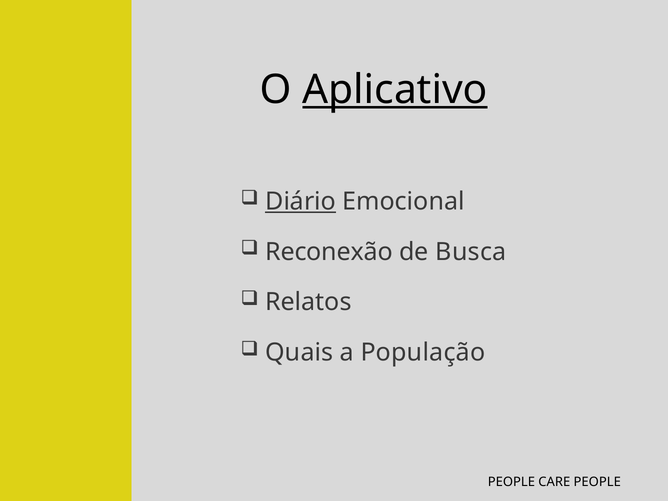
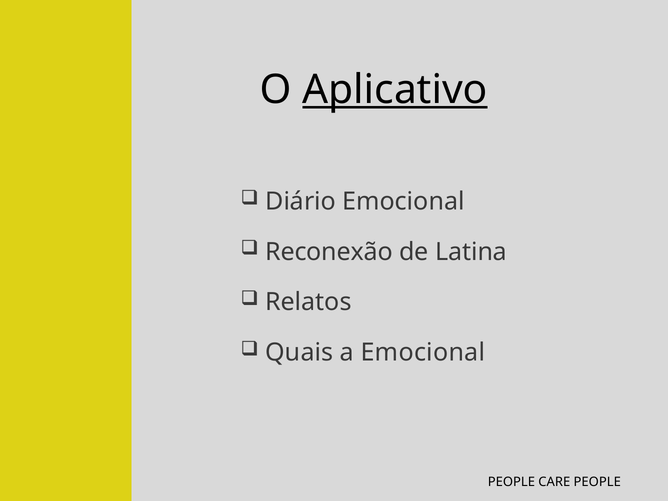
Diário underline: present -> none
Busca: Busca -> Latina
a População: População -> Emocional
